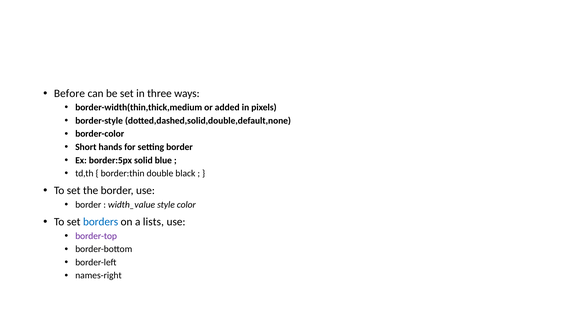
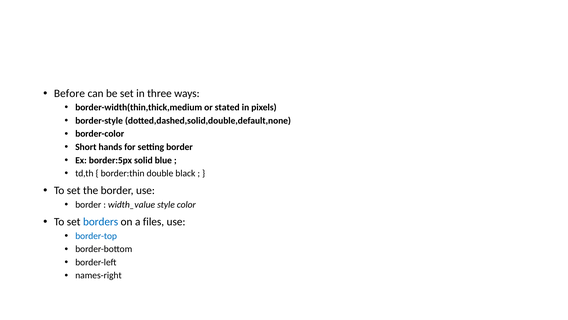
added: added -> stated
lists: lists -> files
border-top colour: purple -> blue
